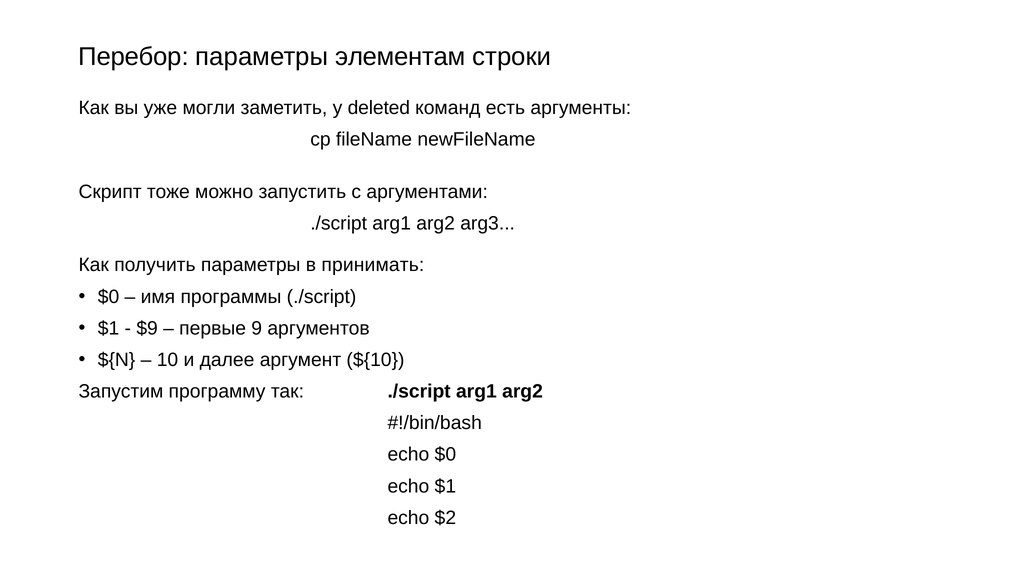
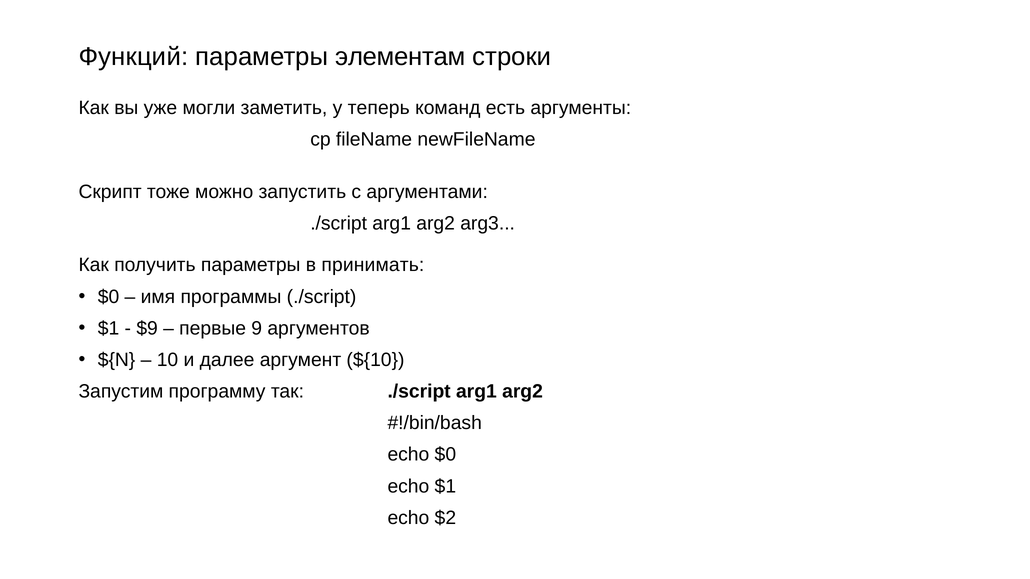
Перебор: Перебор -> Функций
deleted: deleted -> теперь
